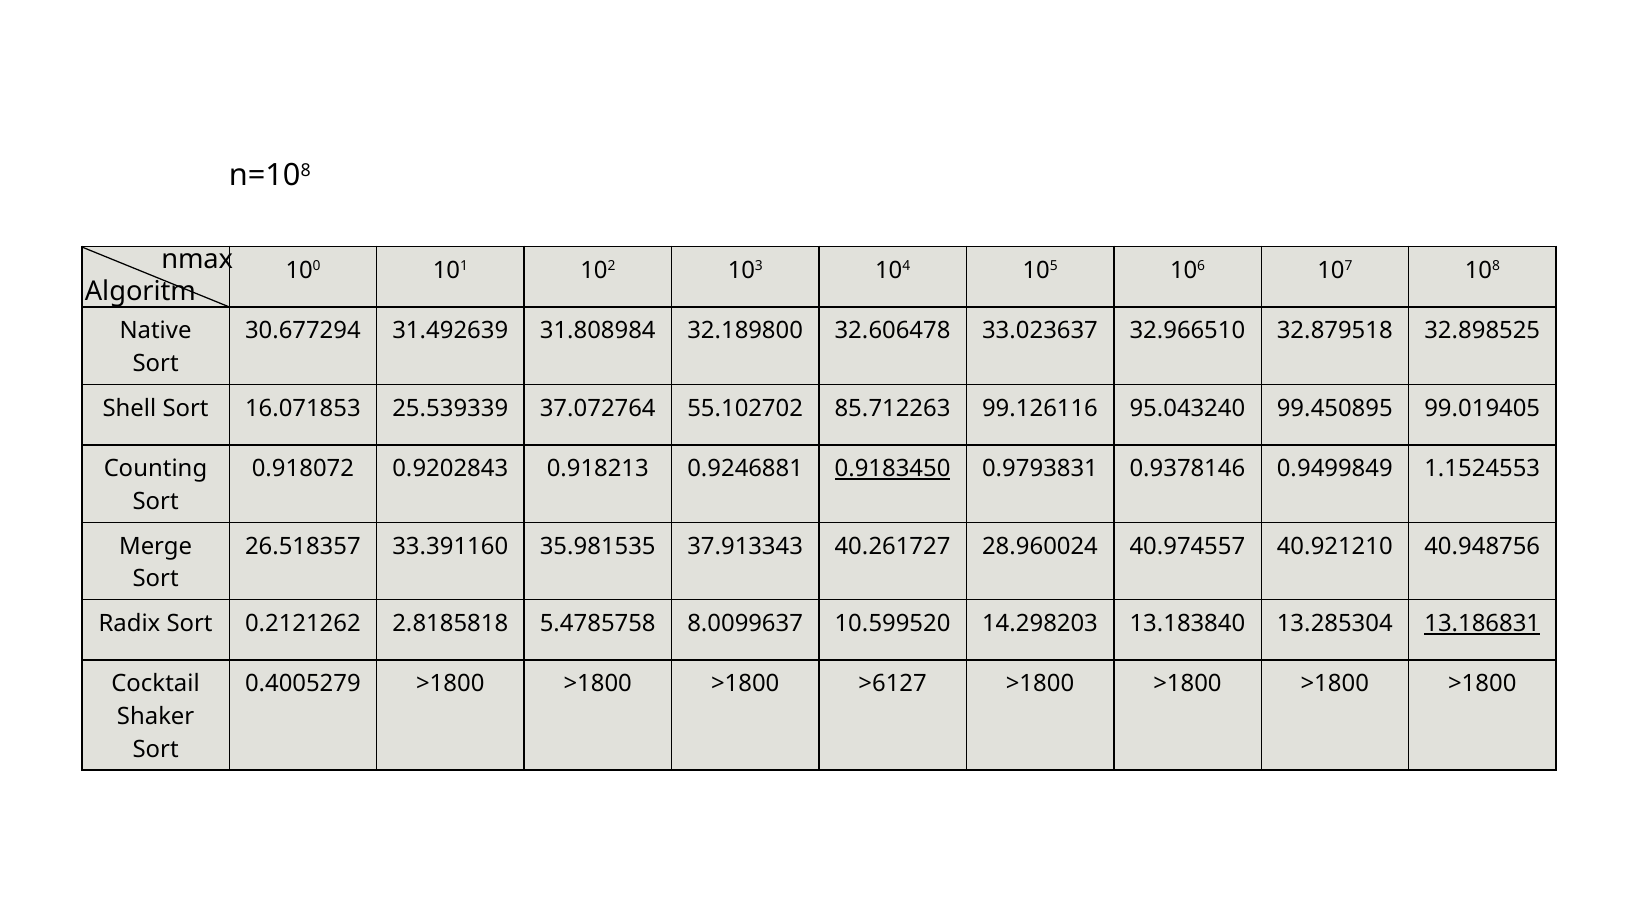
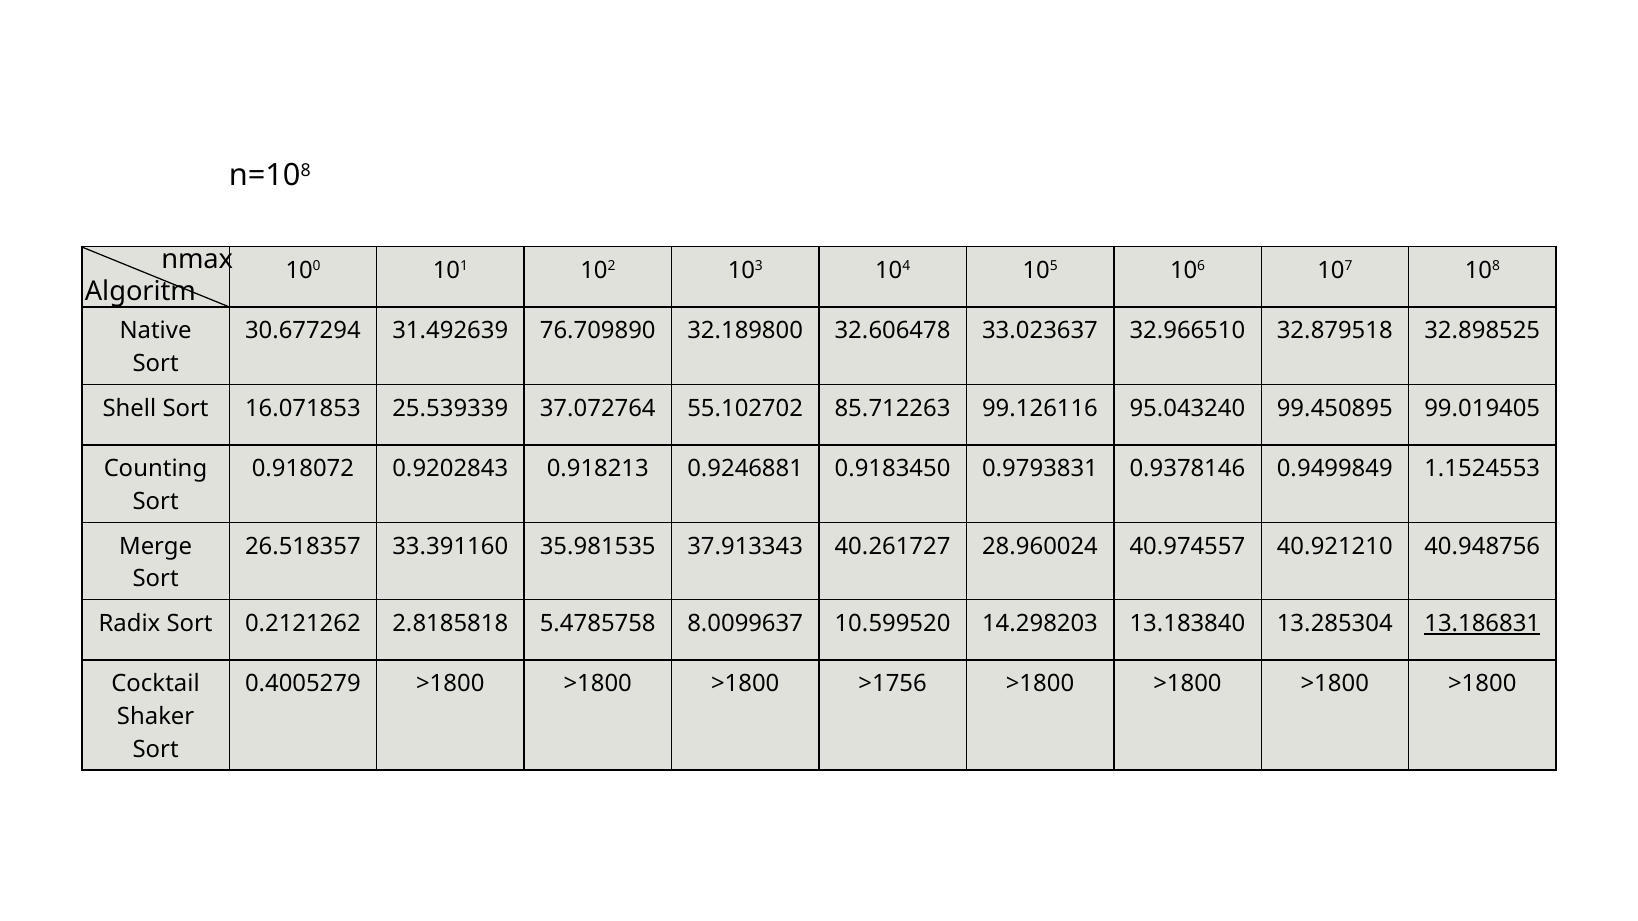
31.808984: 31.808984 -> 76.709890
0.9183450 underline: present -> none
>6127: >6127 -> >1756
